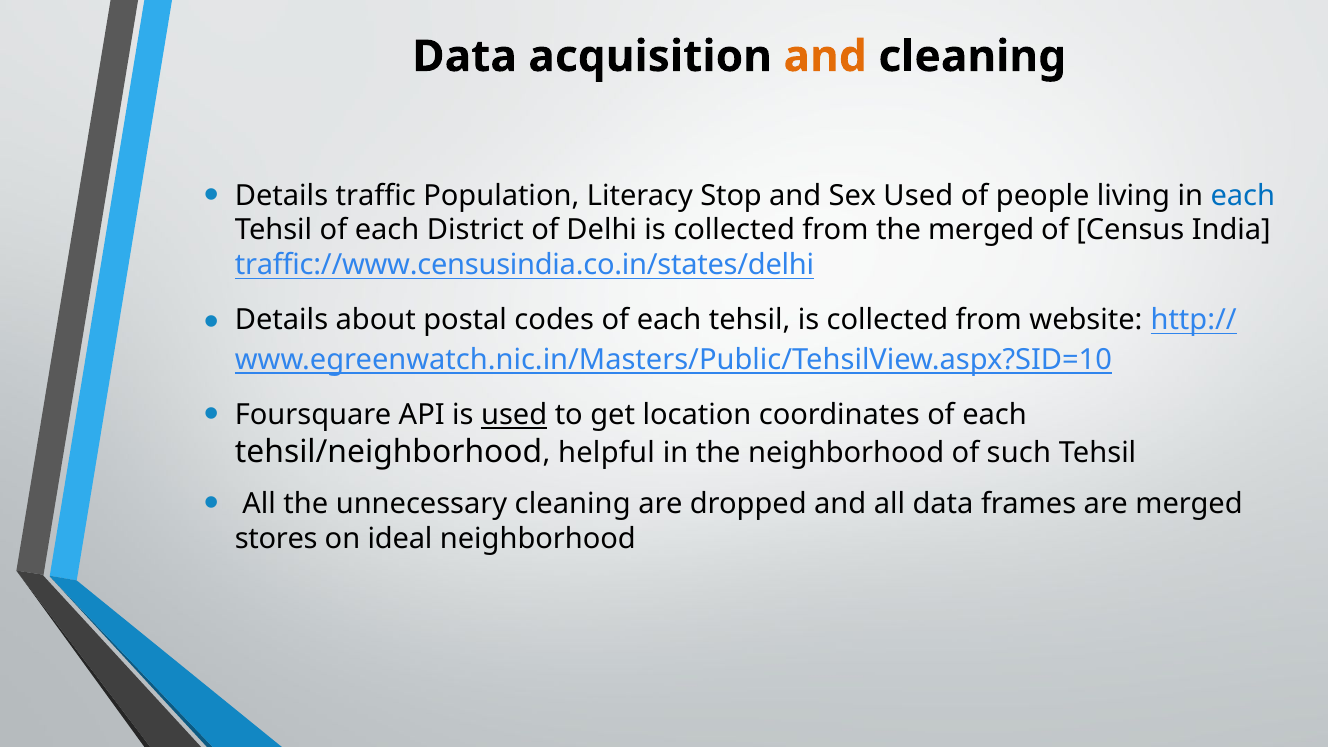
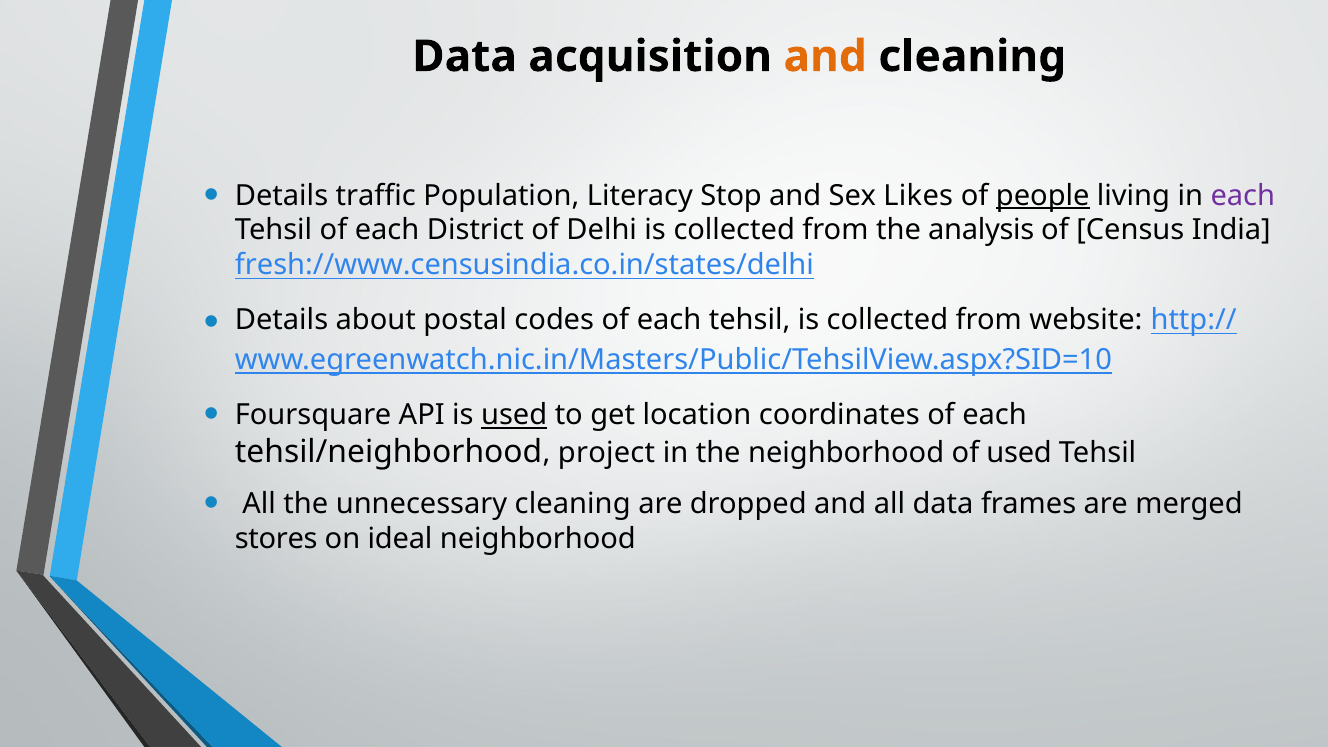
Sex Used: Used -> Likes
people underline: none -> present
each at (1243, 195) colour: blue -> purple
the merged: merged -> analysis
traffic://www.censusindia.co.in/states/delhi: traffic://www.censusindia.co.in/states/delhi -> fresh://www.censusindia.co.in/states/delhi
helpful: helpful -> project
of such: such -> used
